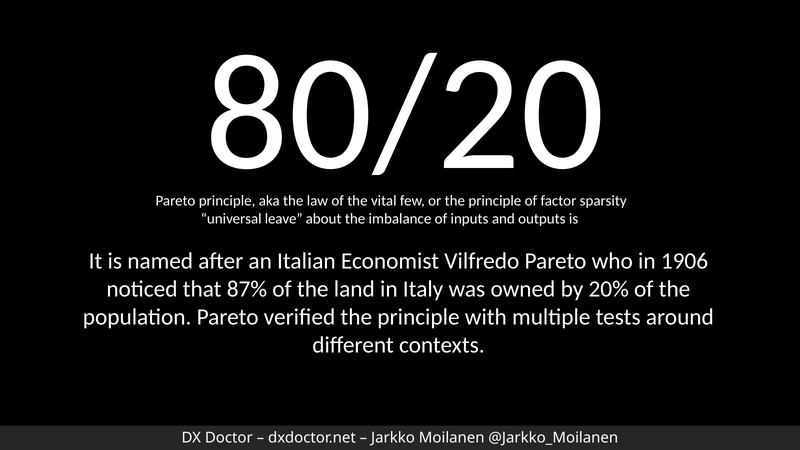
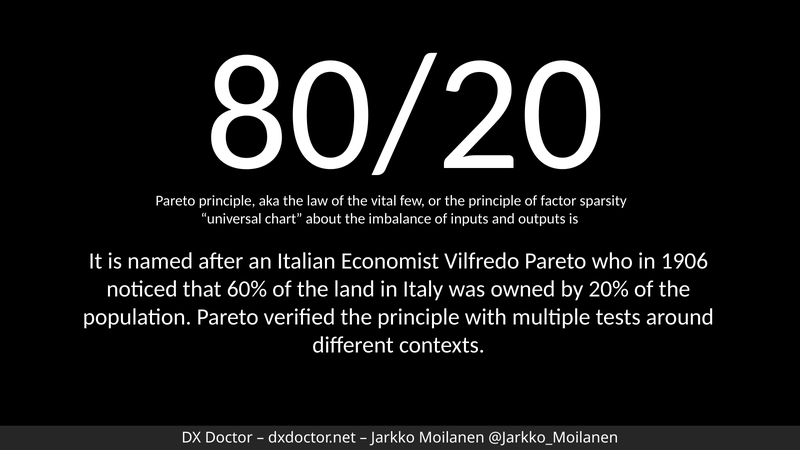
leave: leave -> chart
87%: 87% -> 60%
